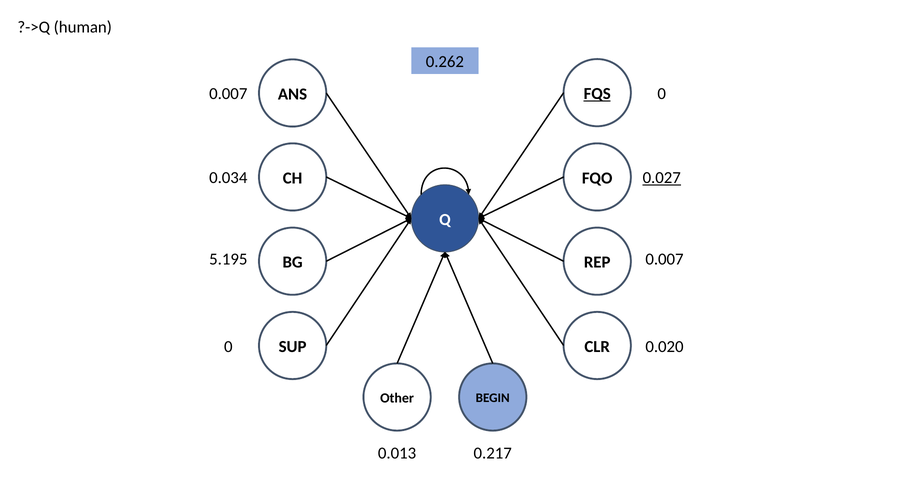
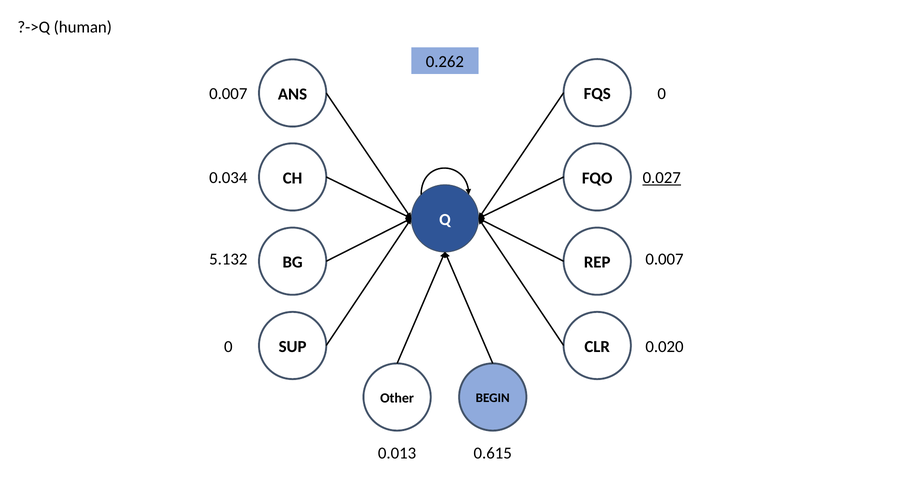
FQS underline: present -> none
5.195: 5.195 -> 5.132
0.217: 0.217 -> 0.615
